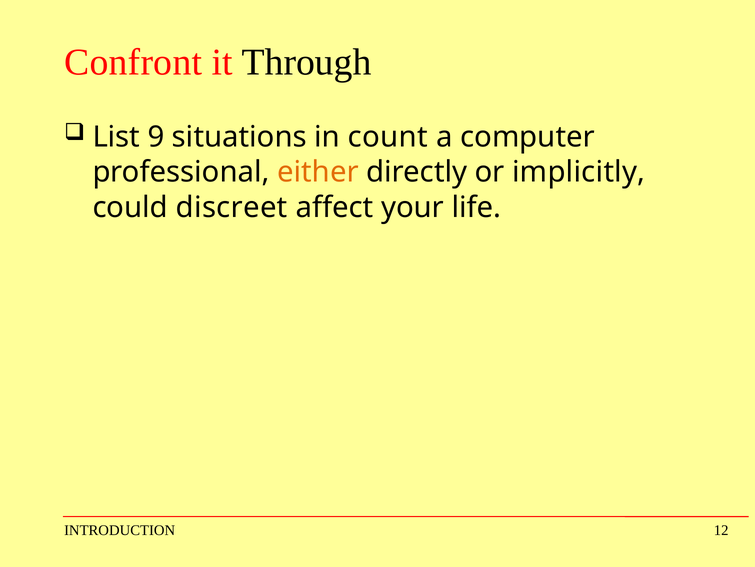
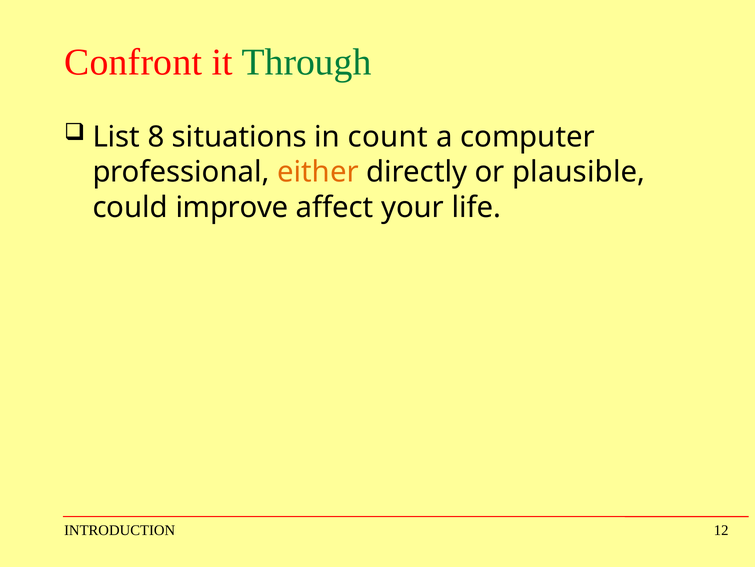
Through colour: black -> green
9: 9 -> 8
implicitly: implicitly -> plausible
discreet: discreet -> improve
